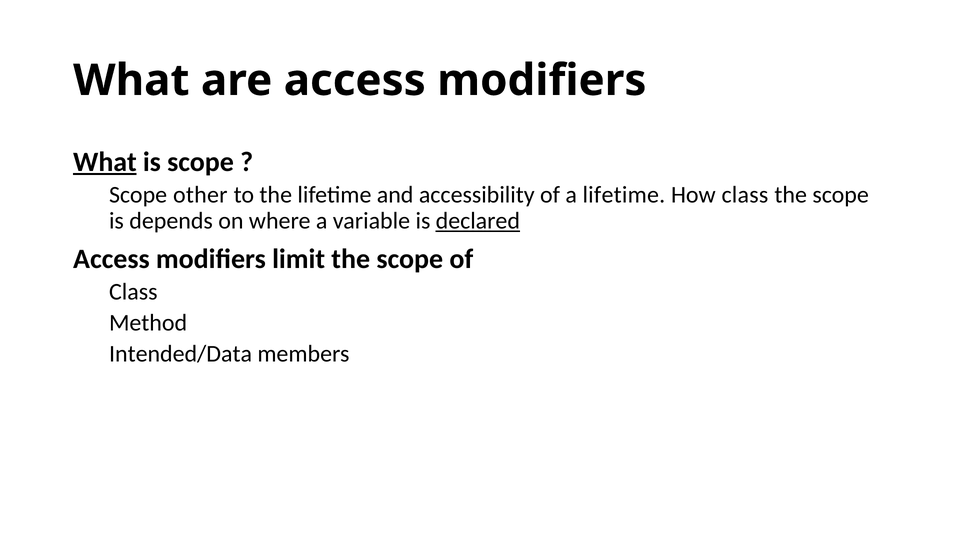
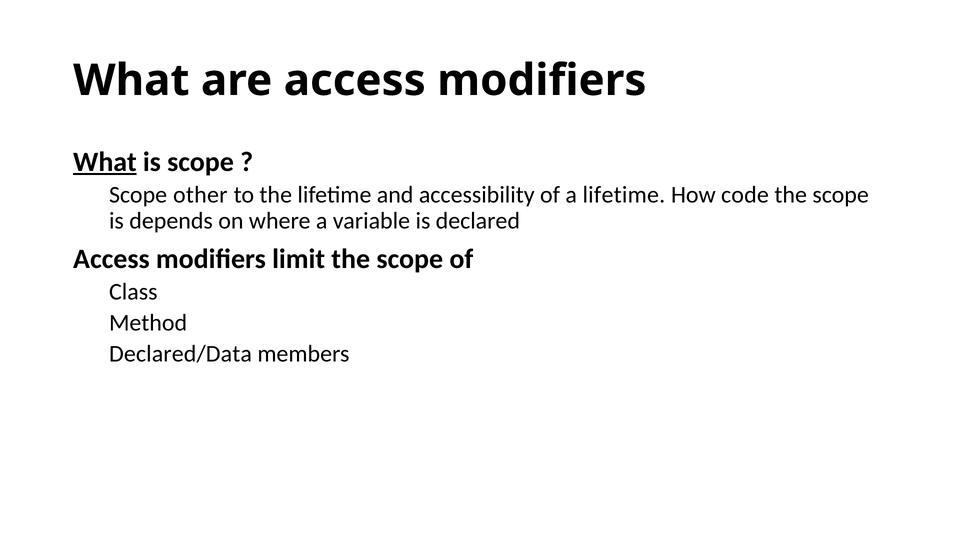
How class: class -> code
declared underline: present -> none
Intended/Data: Intended/Data -> Declared/Data
